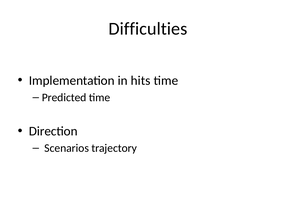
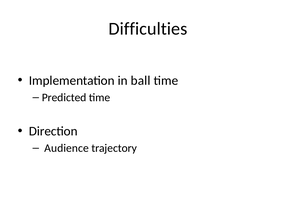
hits: hits -> ball
Scenarios: Scenarios -> Audience
